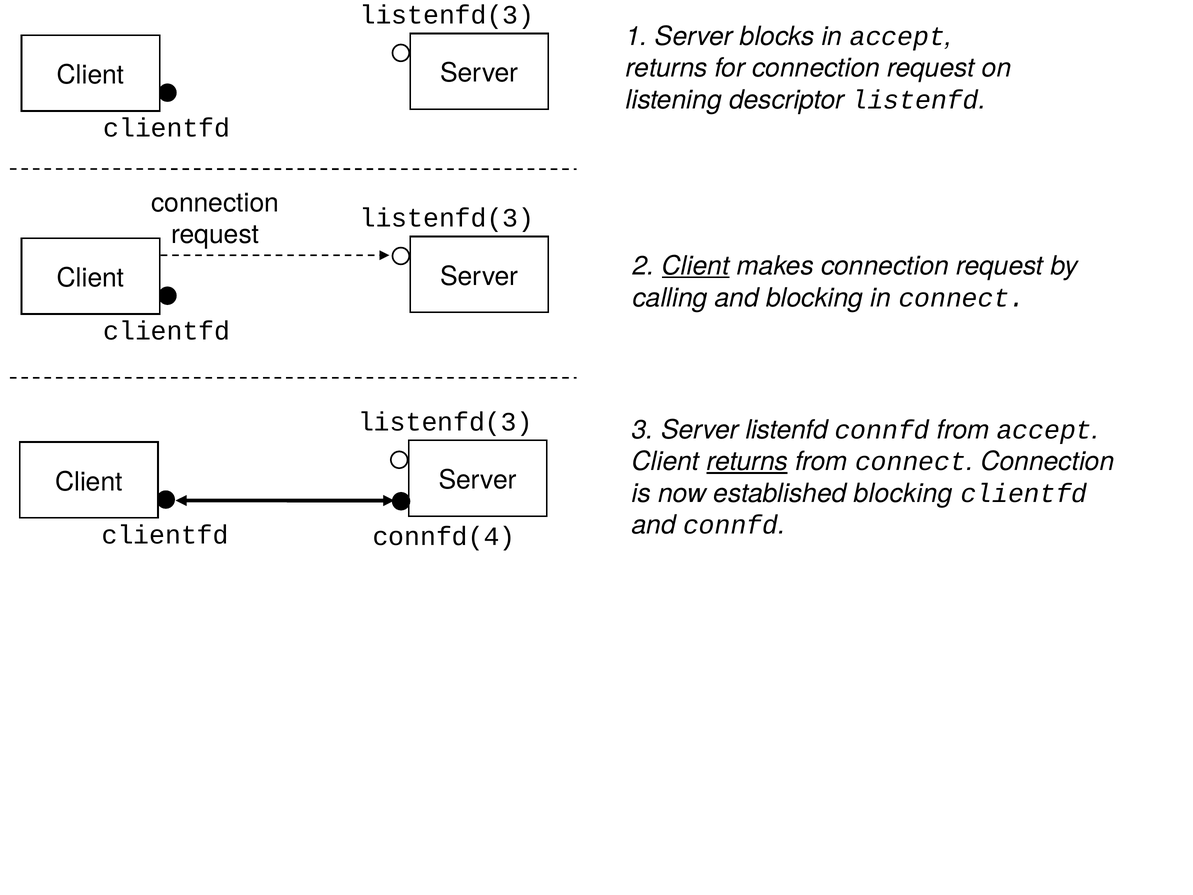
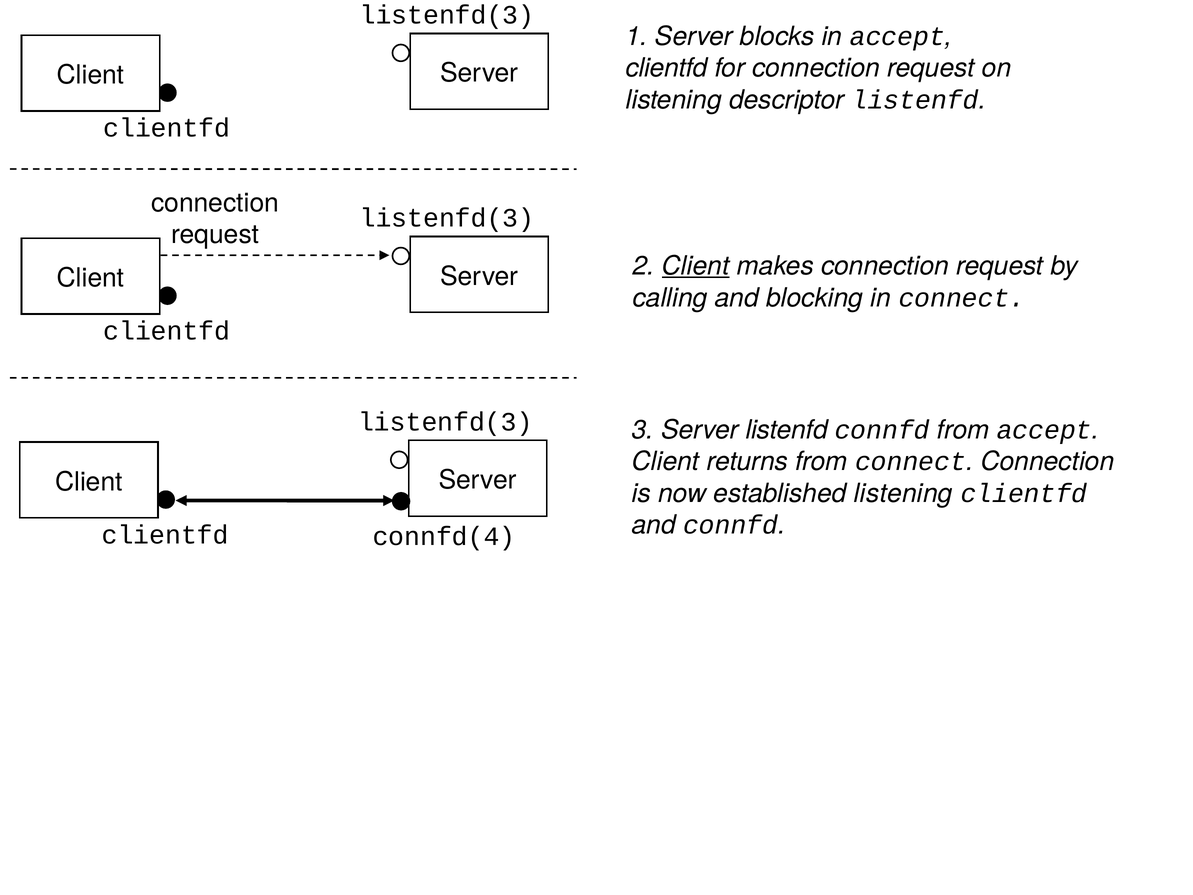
returns at (667, 68): returns -> clientfd
returns at (747, 461) underline: present -> none
established blocking: blocking -> listening
